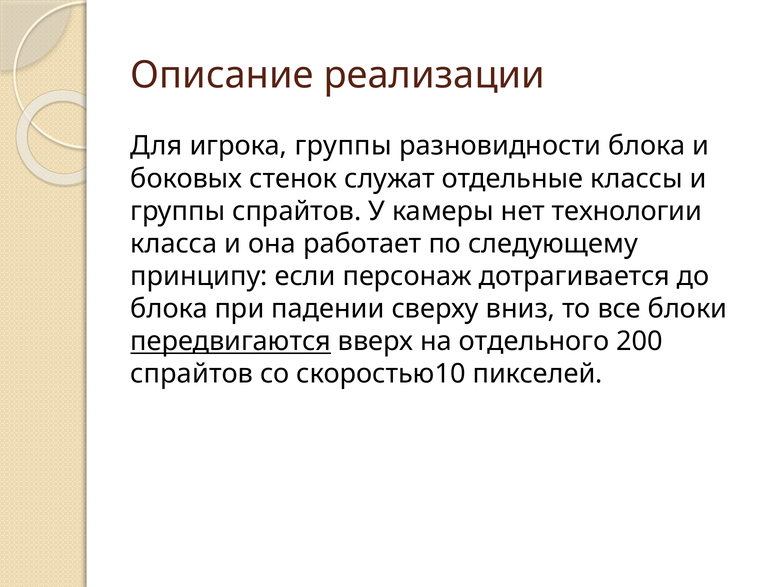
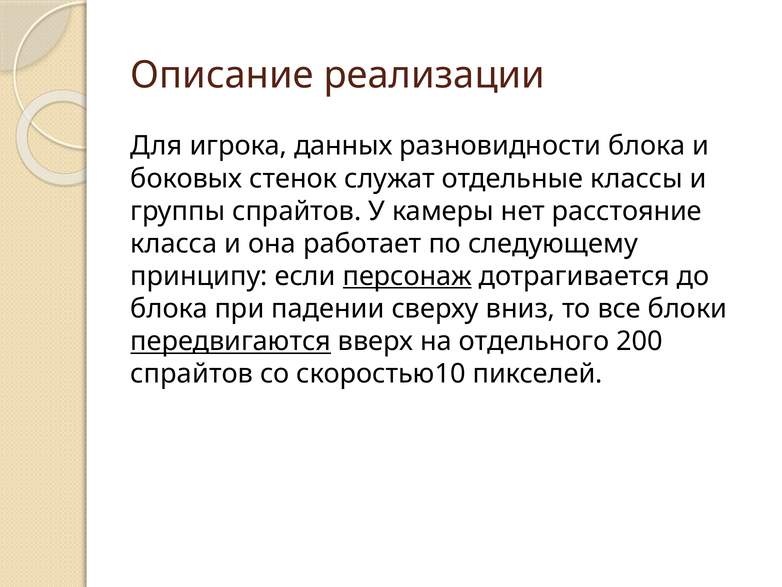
игрока группы: группы -> данных
технологии: технологии -> расстояние
персонаж underline: none -> present
